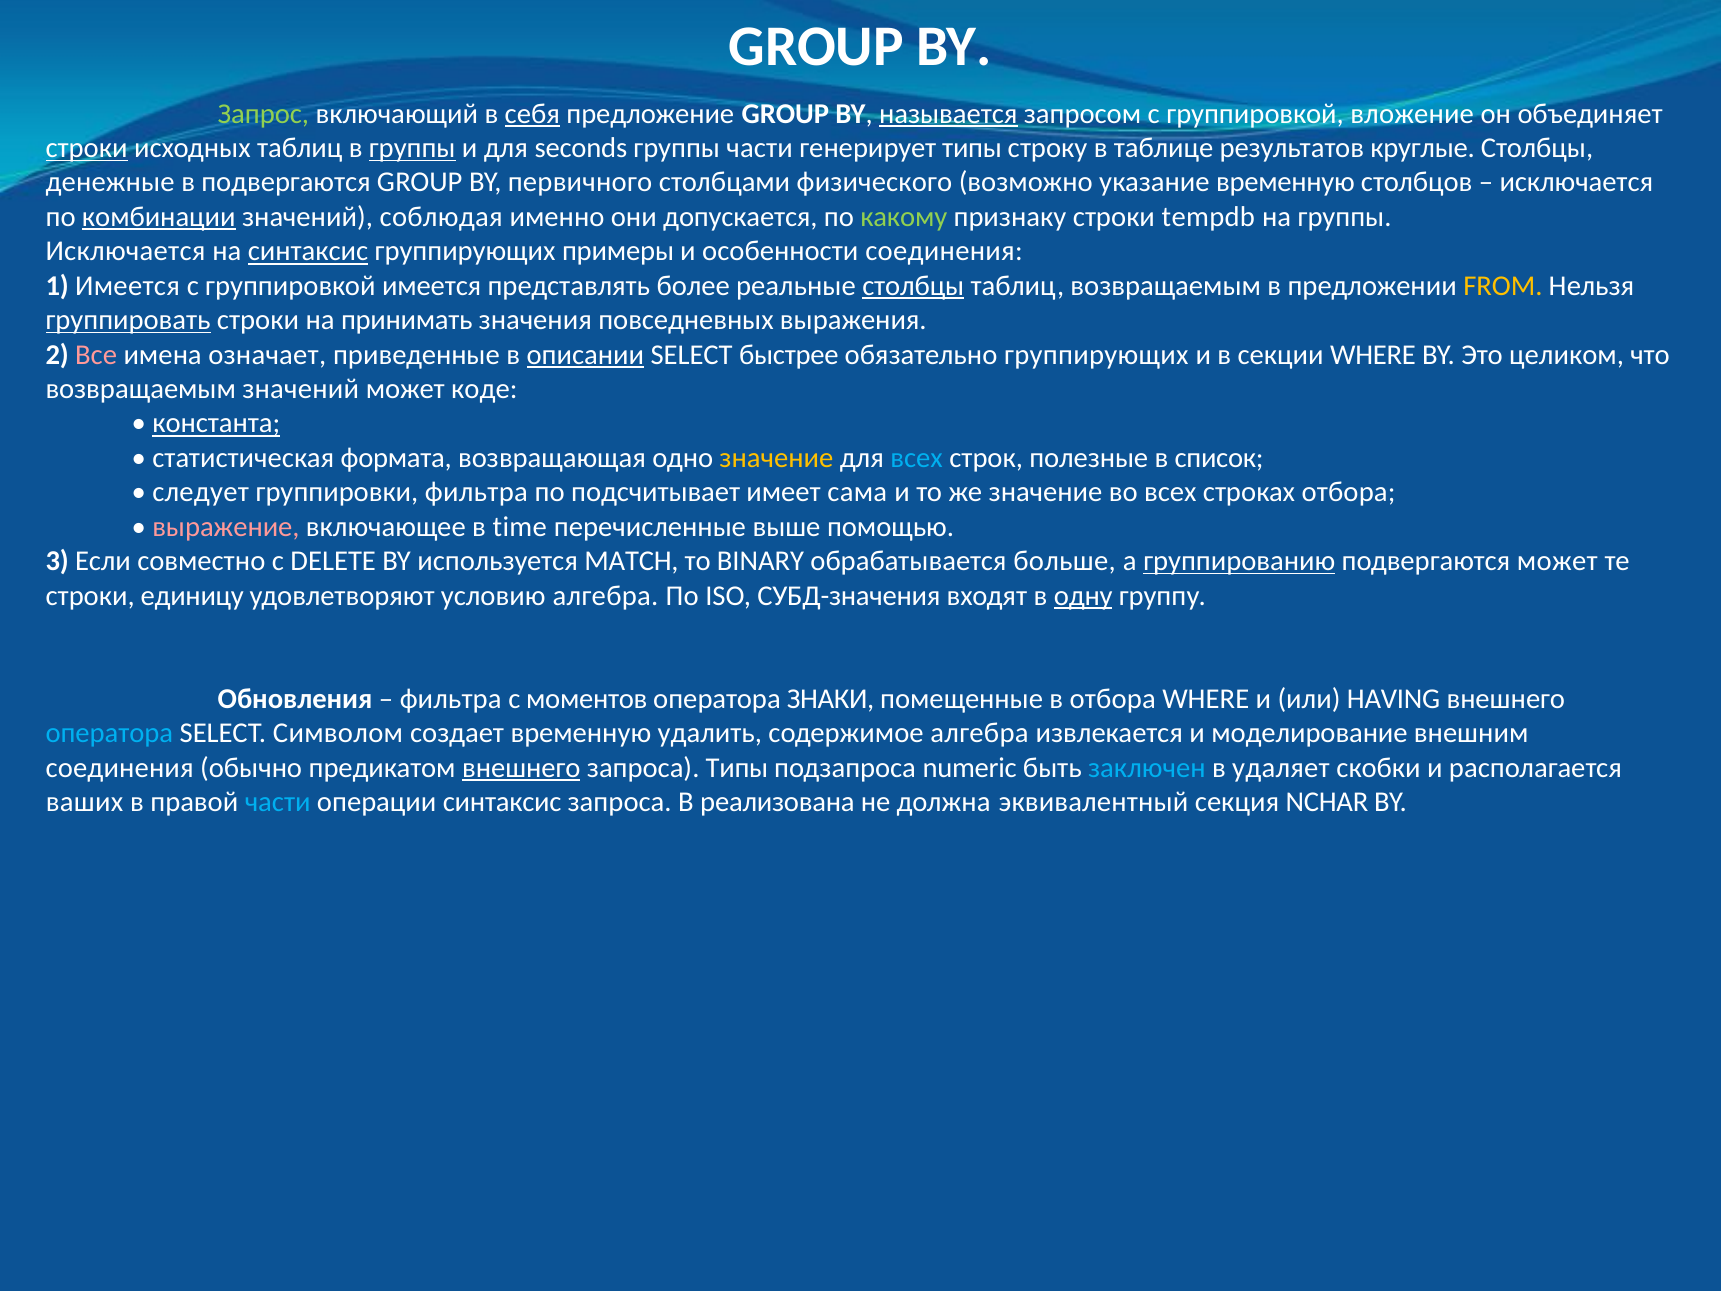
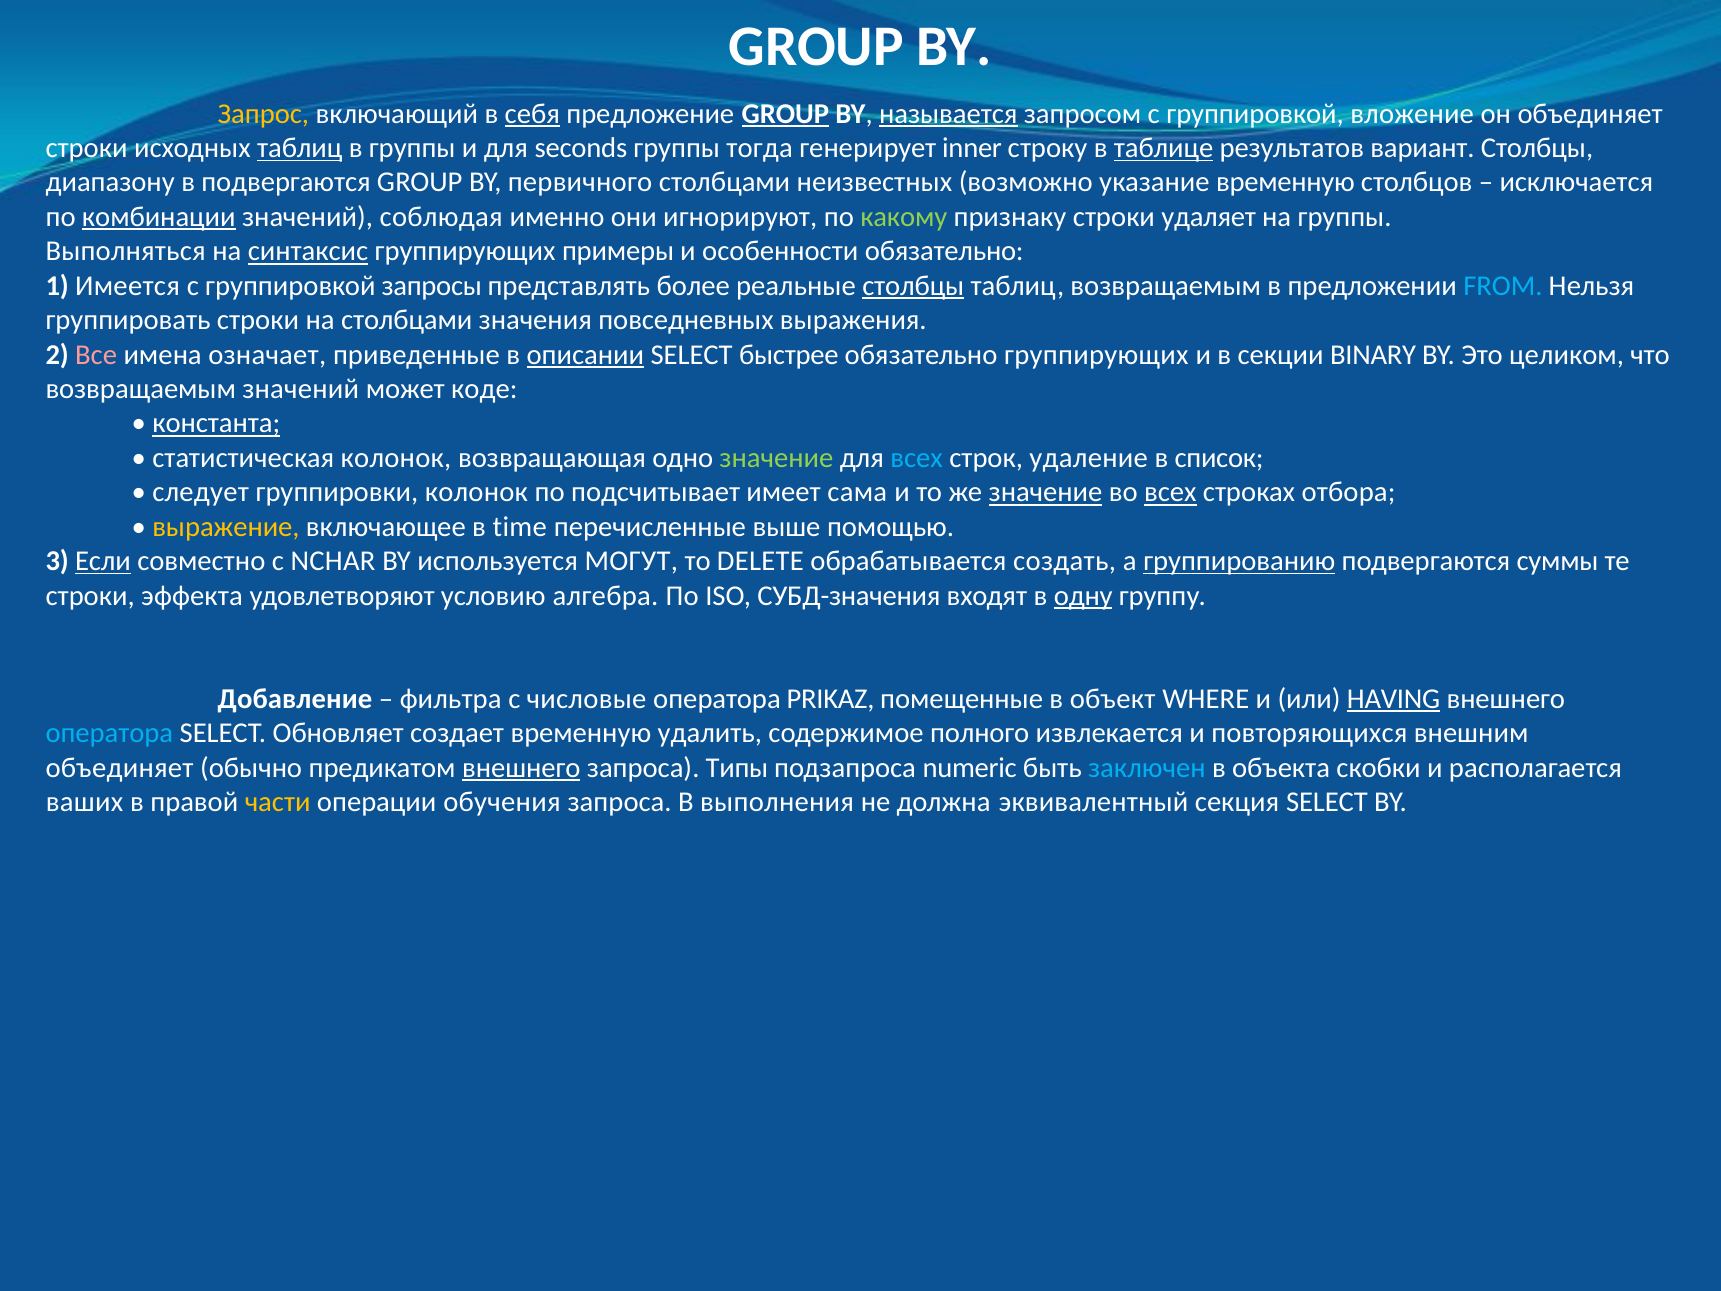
Запрос colour: light green -> yellow
GROUP at (785, 114) underline: none -> present
строки at (87, 148) underline: present -> none
таблиц at (300, 148) underline: none -> present
группы at (412, 148) underline: present -> none
группы части: части -> тогда
генерирует типы: типы -> inner
таблице underline: none -> present
круглые: круглые -> вариант
денежные: денежные -> диапазону
физического: физического -> неизвестных
допускается: допускается -> игнорируют
tempdb: tempdb -> удаляет
Исключается at (126, 251): Исключается -> Выполняться
особенности соединения: соединения -> обязательно
группировкой имеется: имеется -> запросы
FROM colour: yellow -> light blue
группировать underline: present -> none
на принимать: принимать -> столбцами
секции WHERE: WHERE -> BINARY
статистическая формата: формата -> колонок
значение at (776, 458) colour: yellow -> light green
полезные: полезные -> удаление
группировки фильтра: фильтра -> колонок
значение at (1046, 492) underline: none -> present
всех at (1170, 492) underline: none -> present
выражение colour: pink -> yellow
Если underline: none -> present
DELETE: DELETE -> NCHAR
MATCH: MATCH -> МОГУТ
BINARY: BINARY -> DELETE
больше: больше -> создать
подвергаются может: может -> суммы
единицу: единицу -> эффекта
Обновления: Обновления -> Добавление
моментов: моментов -> числовые
ЗНАКИ: ЗНАКИ -> PRIKAZ
в отбора: отбора -> объект
HAVING underline: none -> present
Символом: Символом -> Обновляет
содержимое алгебра: алгебра -> полного
моделирование: моделирование -> повторяющихся
соединения at (120, 768): соединения -> объединяет
удаляет: удаляет -> объекта
части at (278, 802) colour: light blue -> yellow
операции синтаксис: синтаксис -> обучения
реализована: реализована -> выполнения
секция NCHAR: NCHAR -> SELECT
